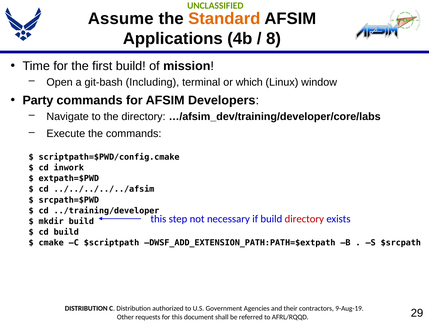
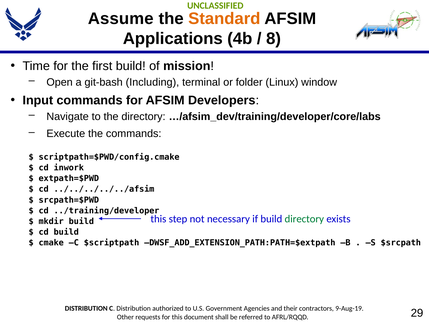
which: which -> folder
Party: Party -> Input
directory at (304, 219) colour: red -> green
